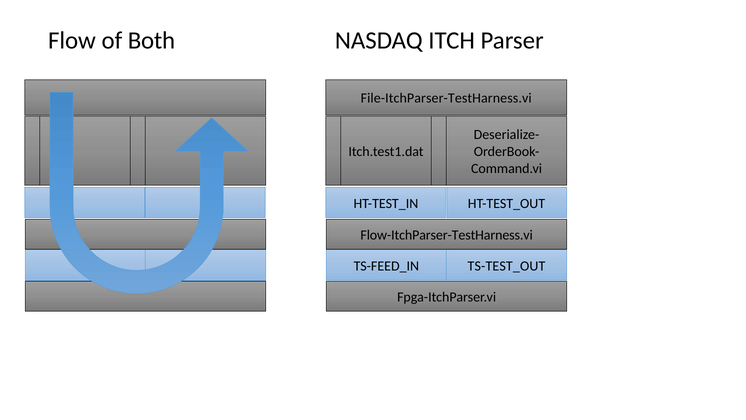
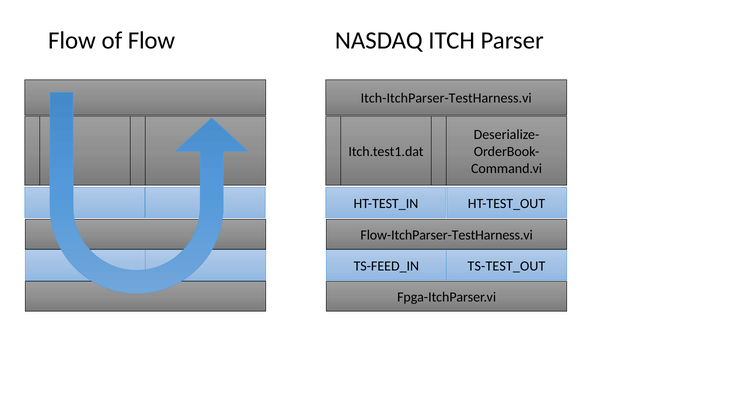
of Both: Both -> Flow
File-ItchParser-TestHarness.vi: File-ItchParser-TestHarness.vi -> Itch-ItchParser-TestHarness.vi
